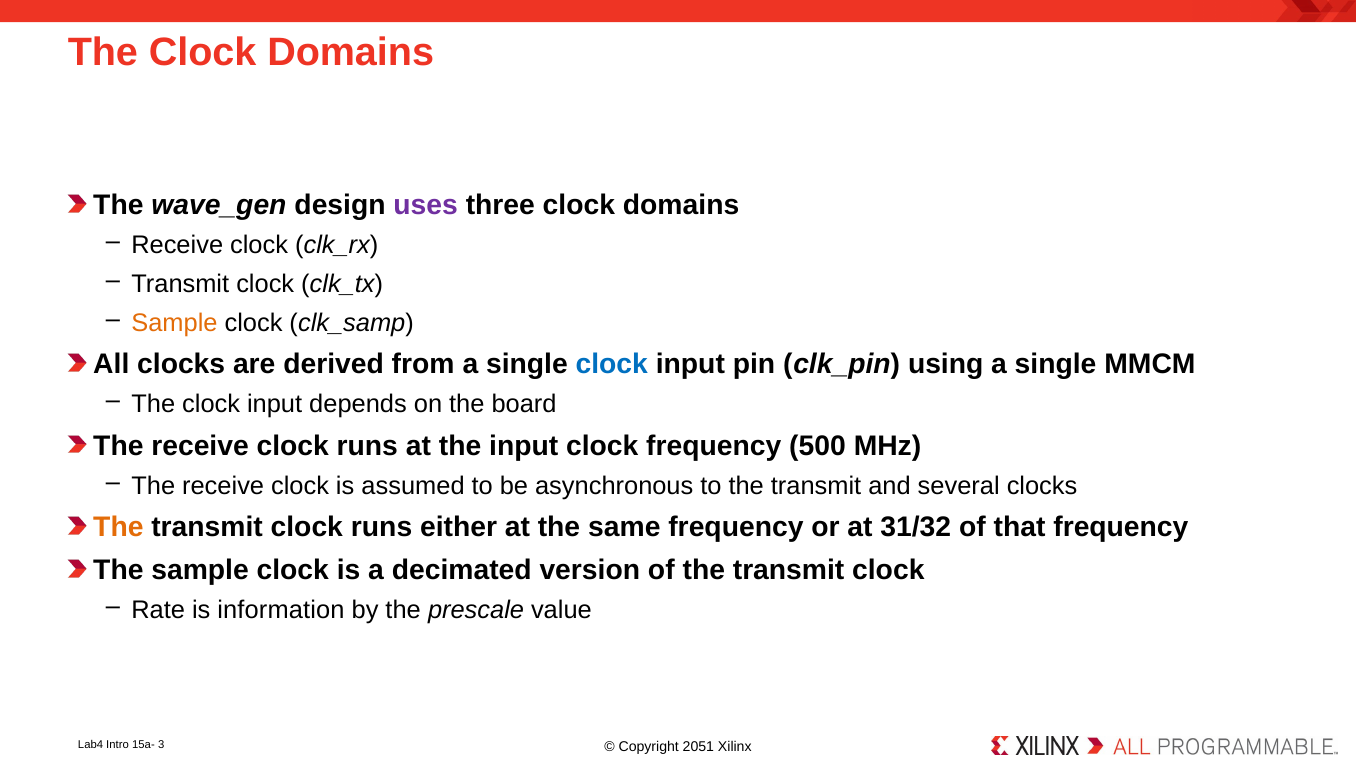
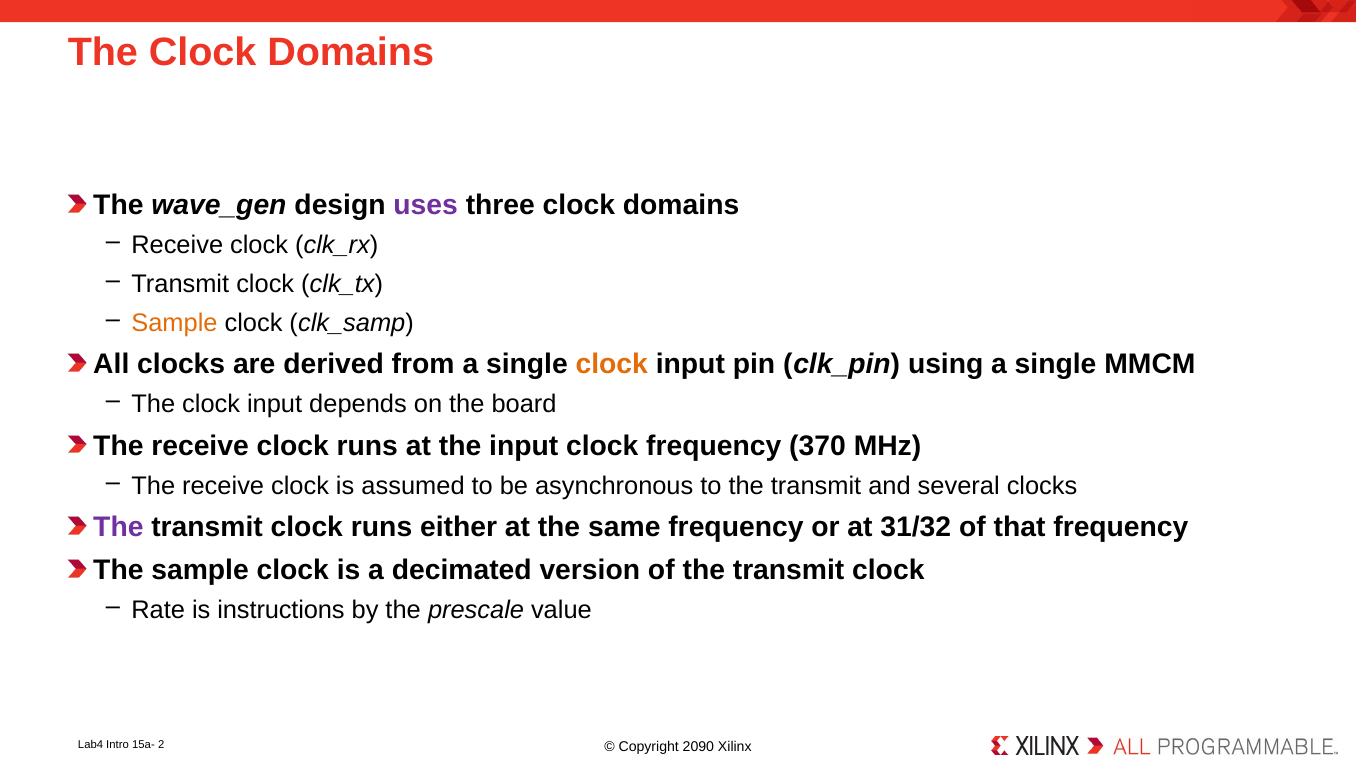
clock at (612, 364) colour: blue -> orange
500: 500 -> 370
The at (118, 527) colour: orange -> purple
information: information -> instructions
3: 3 -> 2
2051: 2051 -> 2090
